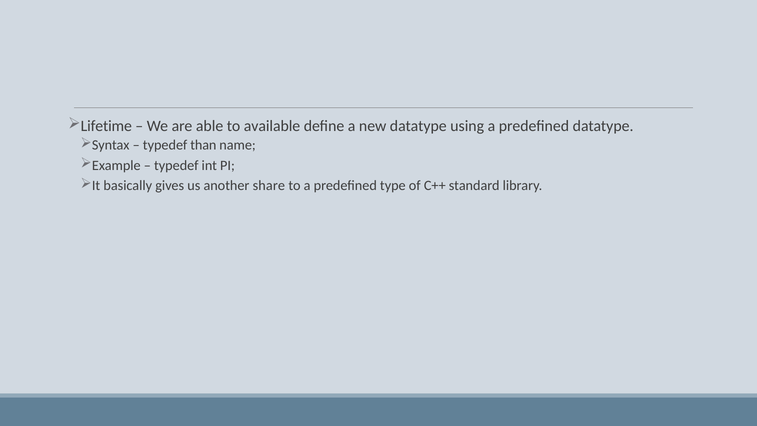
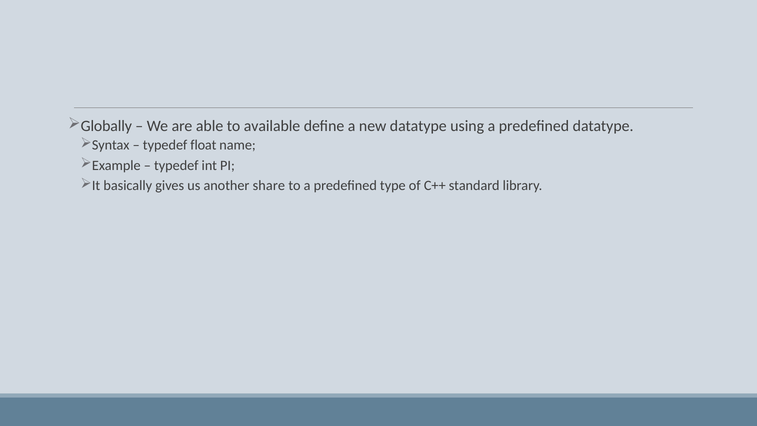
Lifetime: Lifetime -> Globally
than: than -> float
